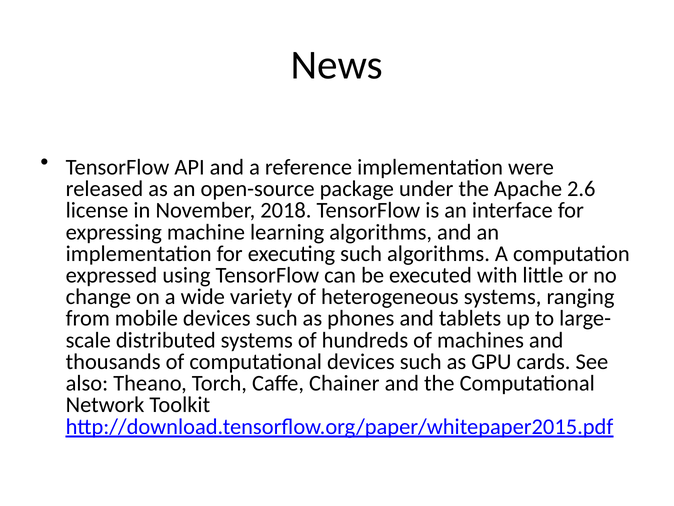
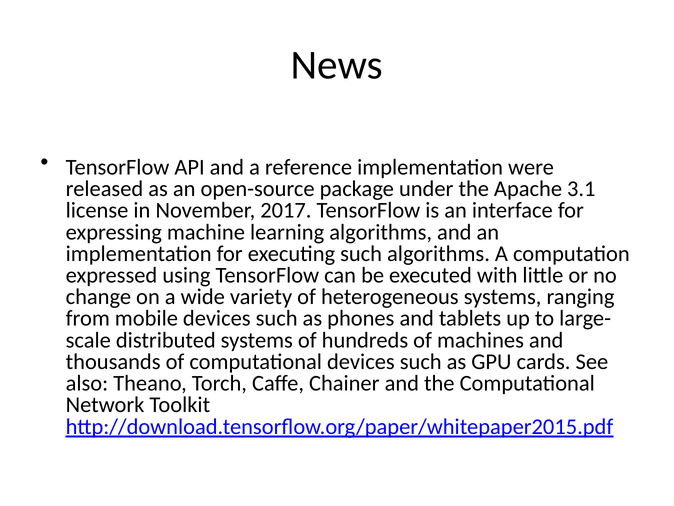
2.6: 2.6 -> 3.1
2018: 2018 -> 2017
